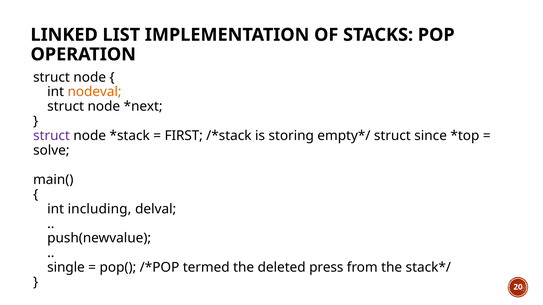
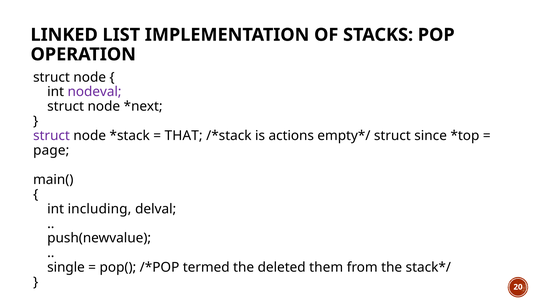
nodeval colour: orange -> purple
FIRST: FIRST -> THAT
storing: storing -> actions
solve: solve -> page
press: press -> them
